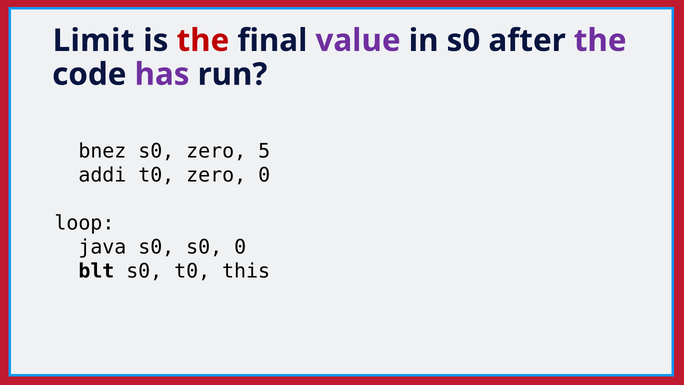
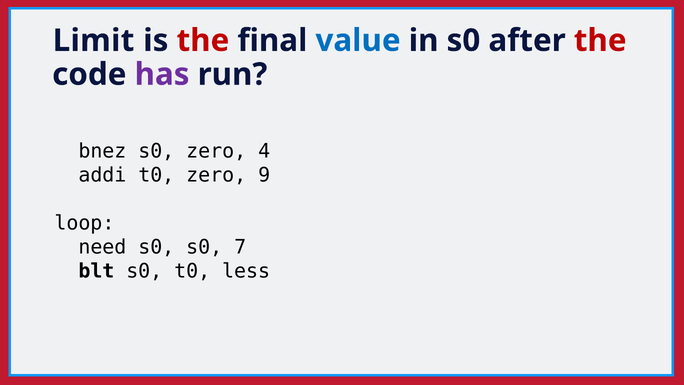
value colour: purple -> blue
the at (600, 41) colour: purple -> red
5: 5 -> 4
zero 0: 0 -> 9
java: java -> need
s0 0: 0 -> 7
this: this -> less
